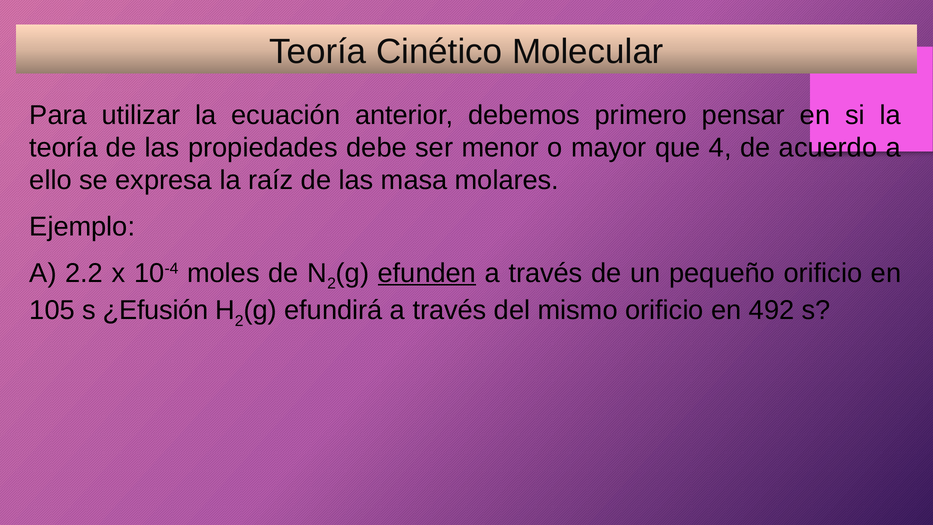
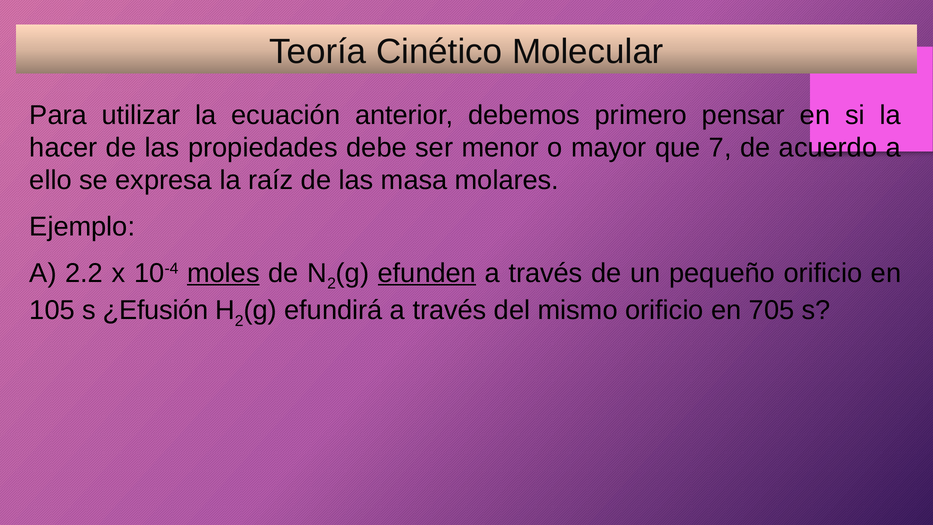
teoría at (64, 148): teoría -> hacer
4: 4 -> 7
moles underline: none -> present
492: 492 -> 705
